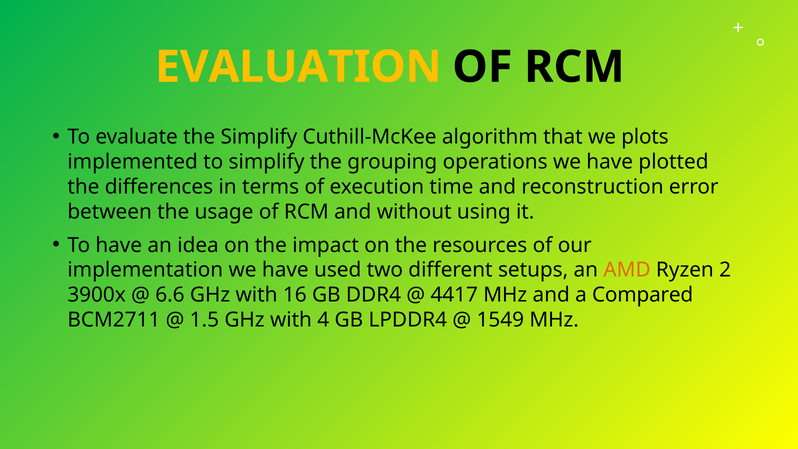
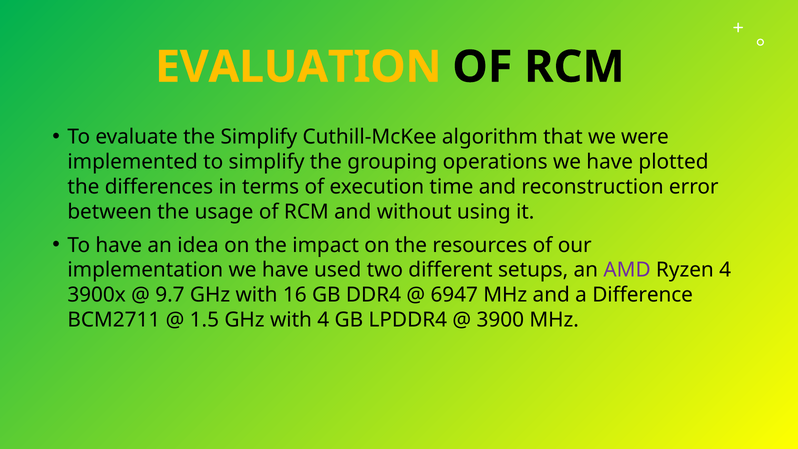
plots: plots -> were
AMD colour: orange -> purple
Ryzen 2: 2 -> 4
6.6: 6.6 -> 9.7
4417: 4417 -> 6947
Compared: Compared -> Difference
1549: 1549 -> 3900
